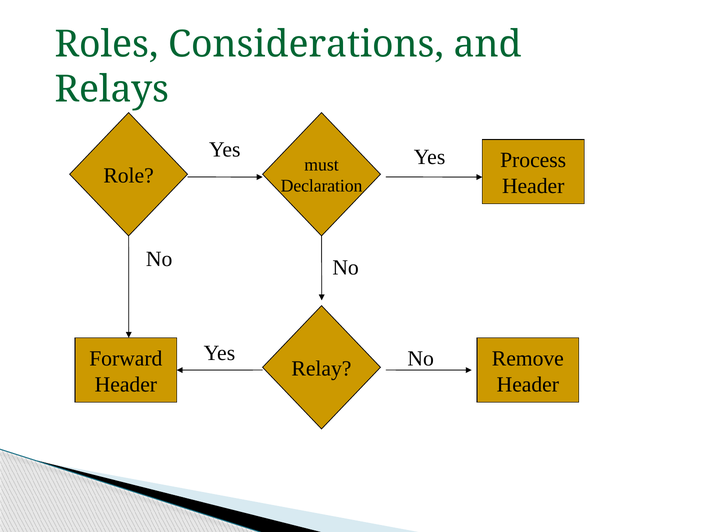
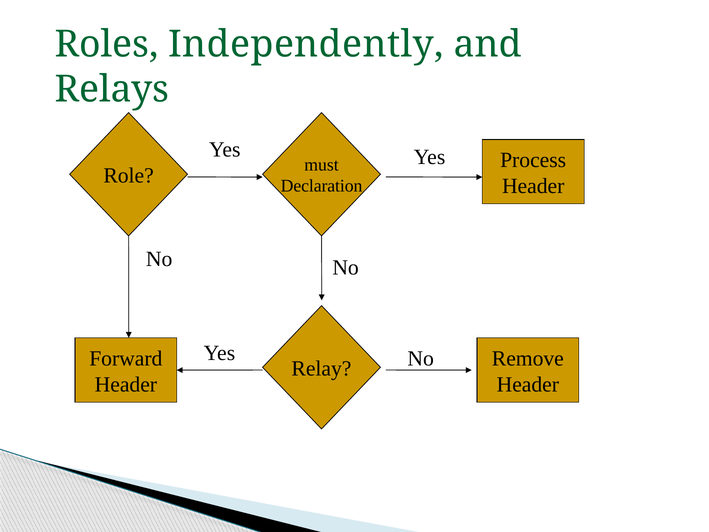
Considerations: Considerations -> Independently
